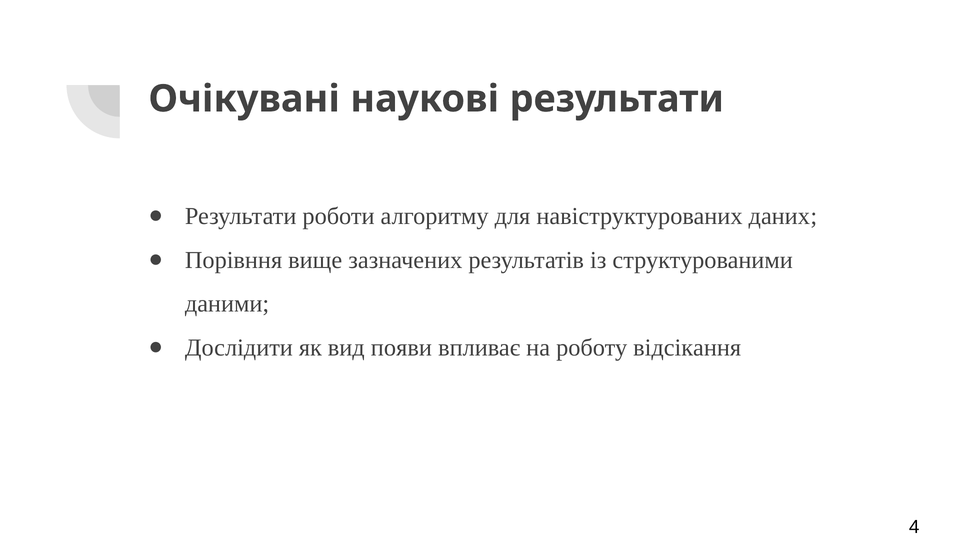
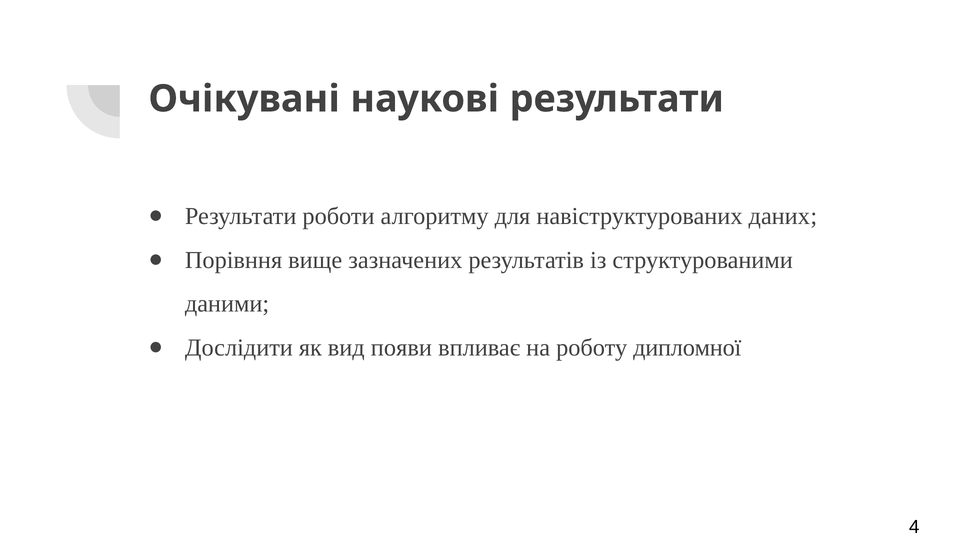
відсікання: відсікання -> дипломної
